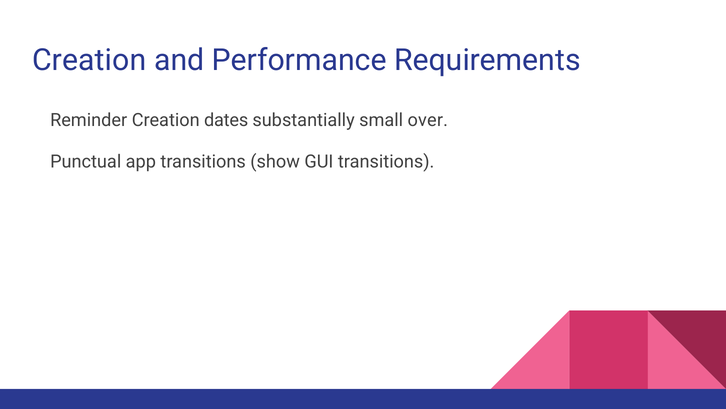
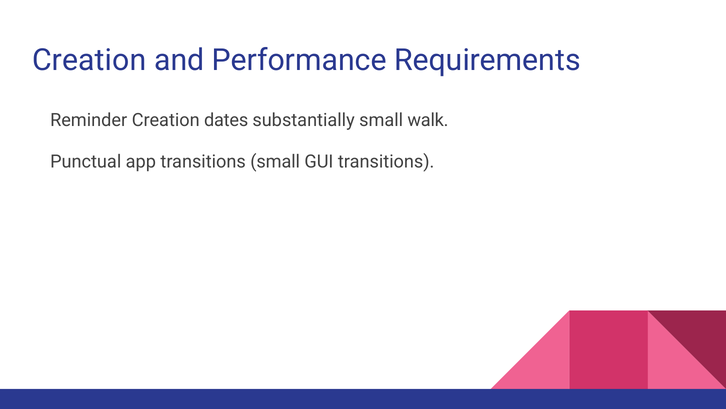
over: over -> walk
transitions show: show -> small
